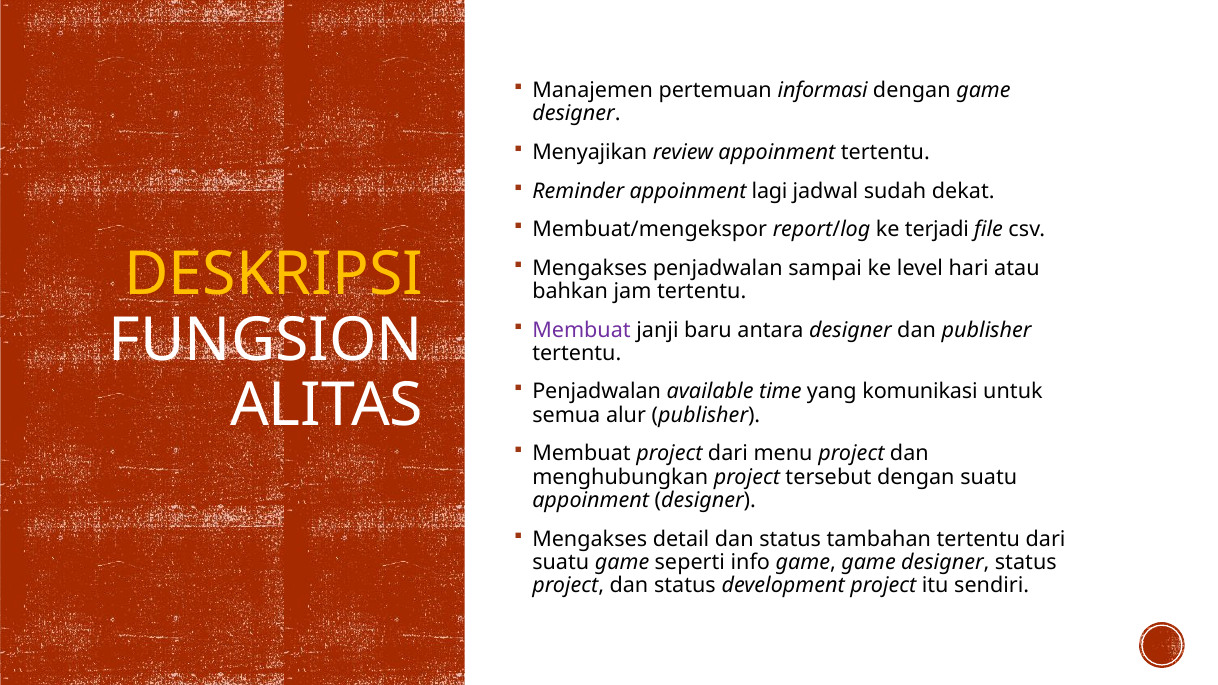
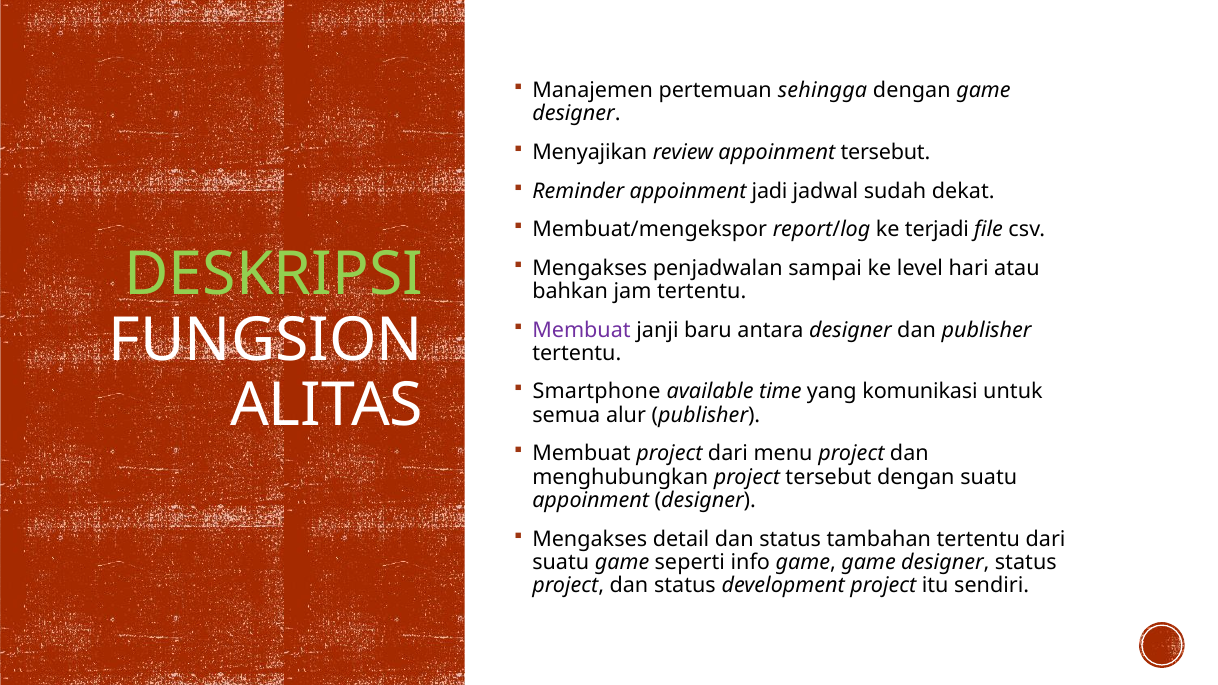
informasi: informasi -> sehingga
appoinment tertentu: tertentu -> tersebut
lagi: lagi -> jadi
DESKRIPSI colour: yellow -> light green
Penjadwalan at (597, 392): Penjadwalan -> Smartphone
